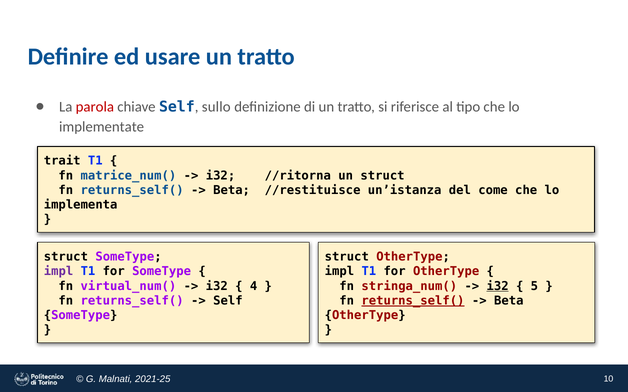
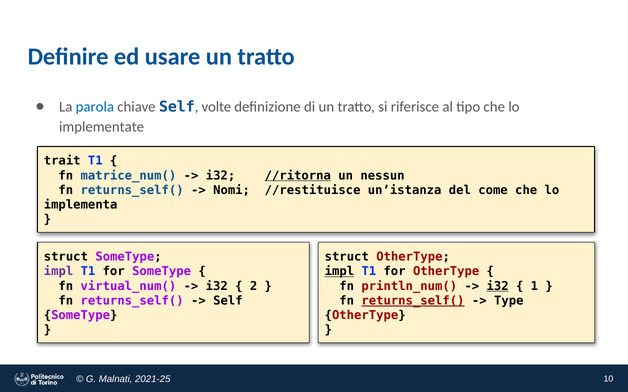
parola colour: red -> blue
sullo: sullo -> volte
//ritorna underline: none -> present
un struct: struct -> nessun
Beta at (232, 190): Beta -> Nomi
impl at (339, 272) underline: none -> present
4: 4 -> 2
stringa_num(: stringa_num( -> println_num(
5: 5 -> 1
Beta at (509, 301): Beta -> Type
